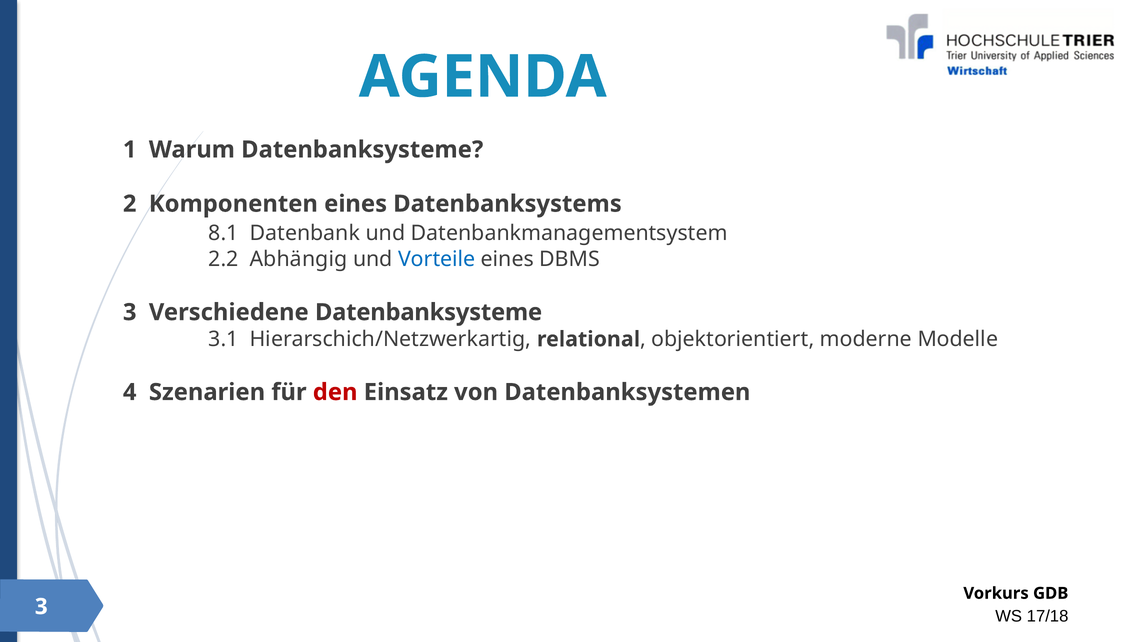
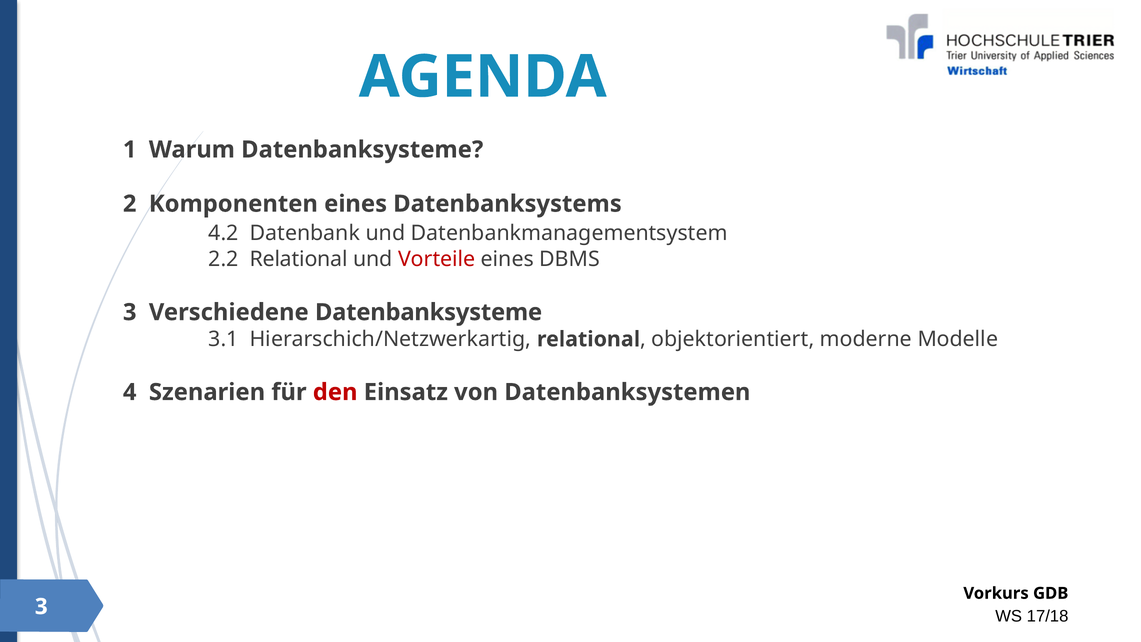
8.1: 8.1 -> 4.2
2.2 Abhängig: Abhängig -> Relational
Vorteile colour: blue -> red
